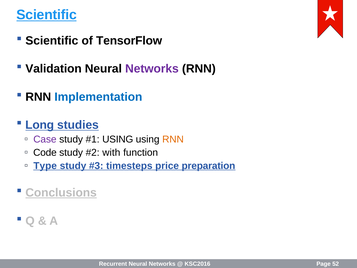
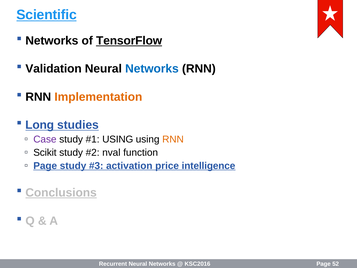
Scientific at (52, 41): Scientific -> Networks
TensorFlow underline: none -> present
Networks at (152, 69) colour: purple -> blue
Implementation colour: blue -> orange
Code: Code -> Scikit
with: with -> nval
Type at (45, 166): Type -> Page
timesteps: timesteps -> activation
preparation: preparation -> intelligence
